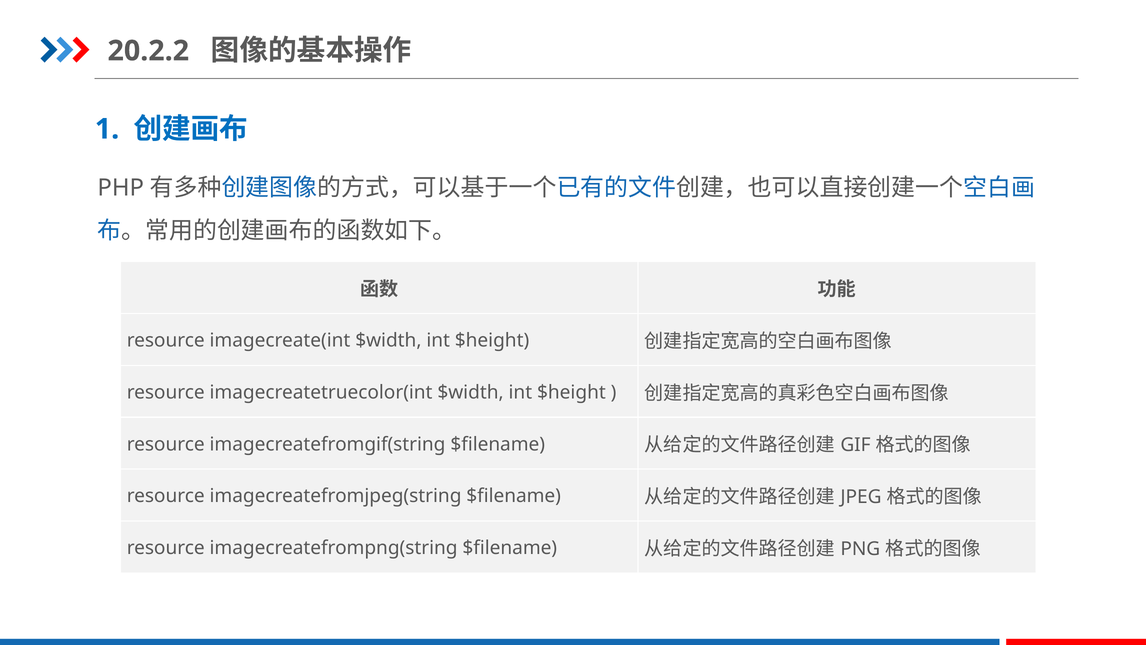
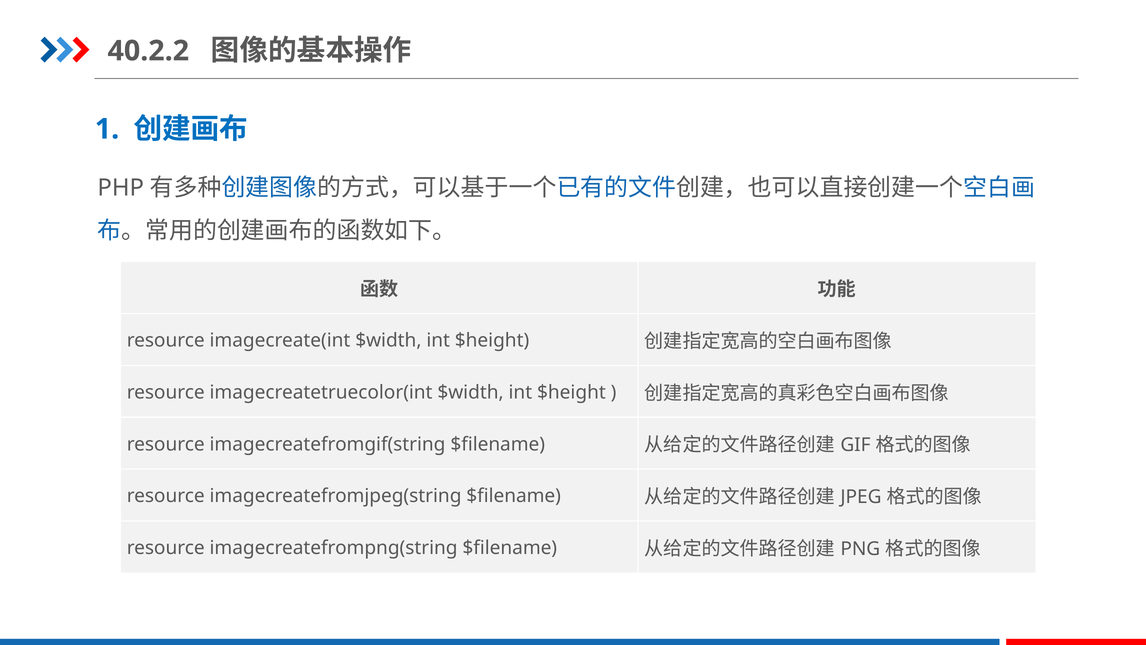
20.2.2: 20.2.2 -> 40.2.2
